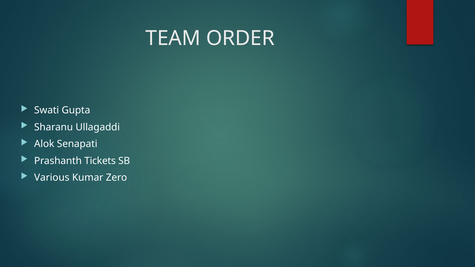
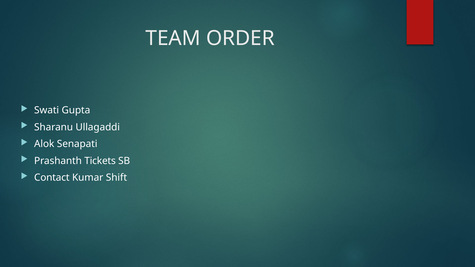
Various: Various -> Contact
Zero: Zero -> Shift
